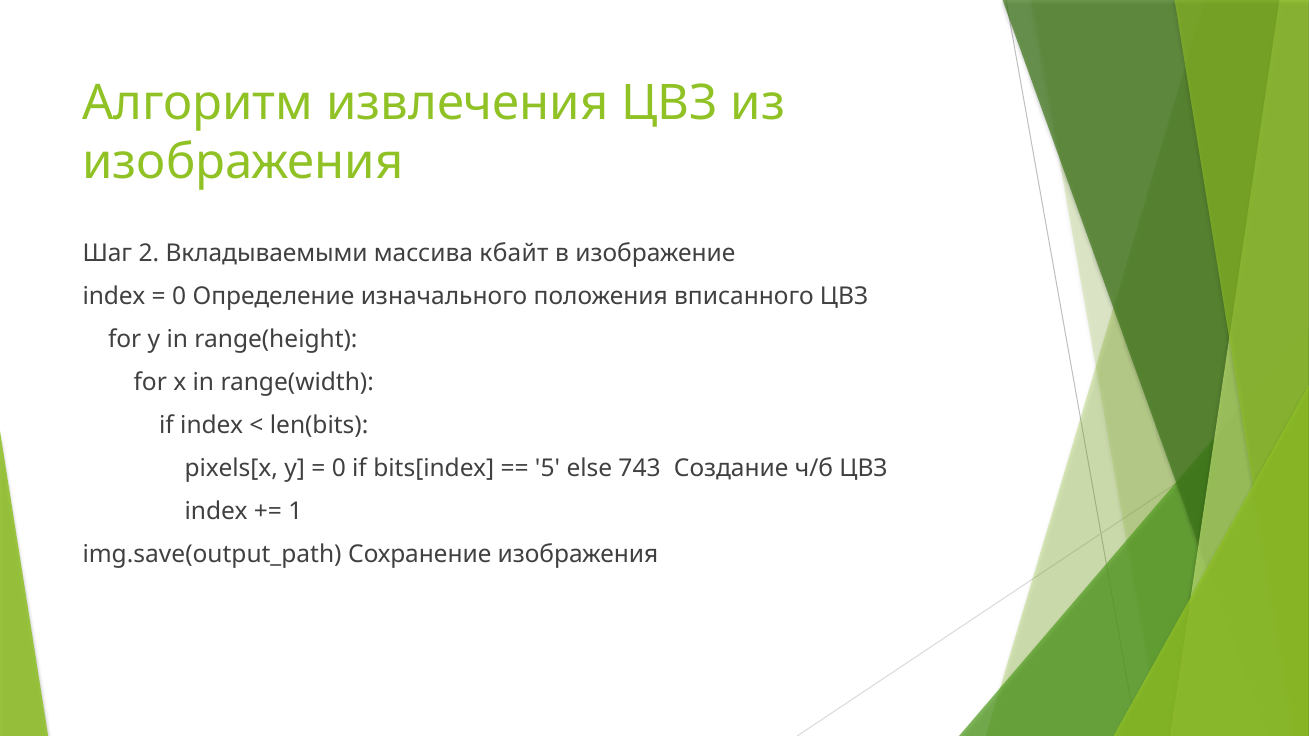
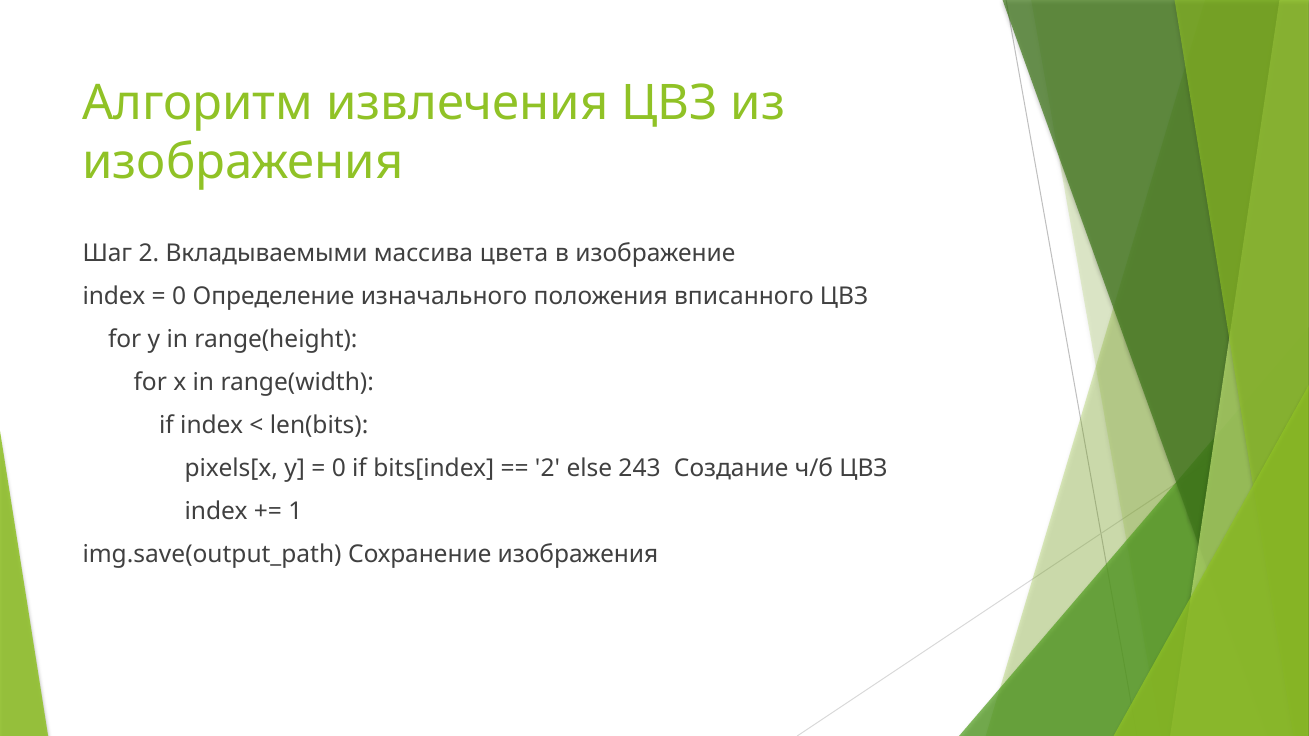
кбайт: кбайт -> цвета
5 at (548, 469): 5 -> 2
743: 743 -> 243
